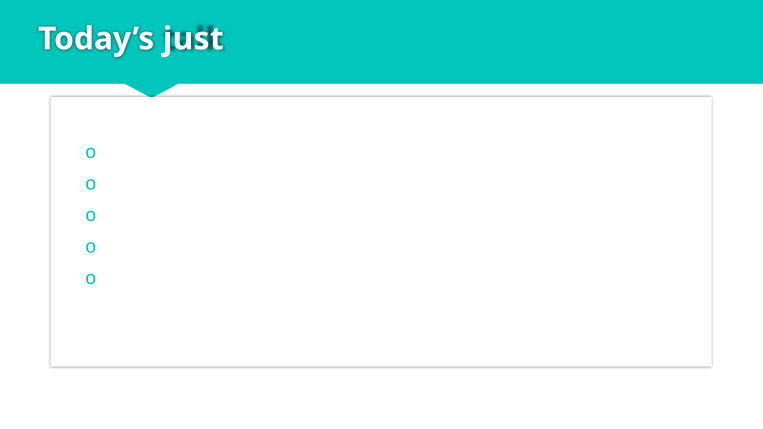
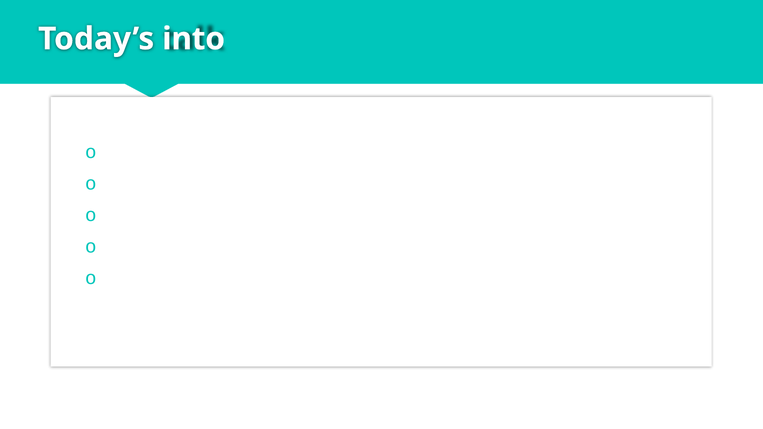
just: just -> into
